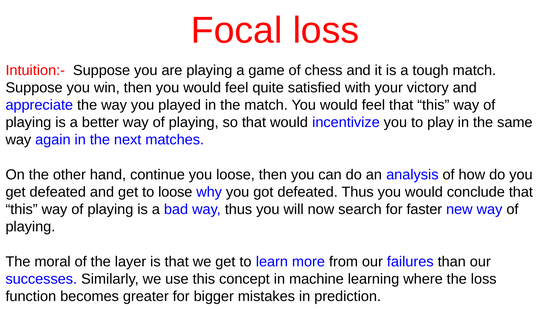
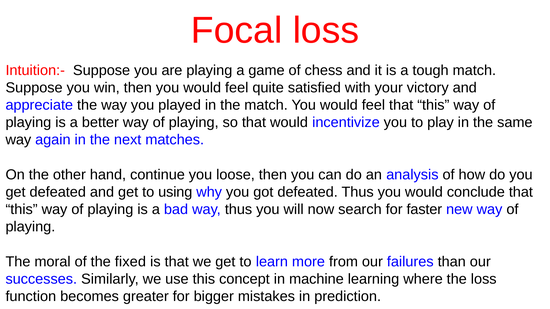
to loose: loose -> using
layer: layer -> fixed
